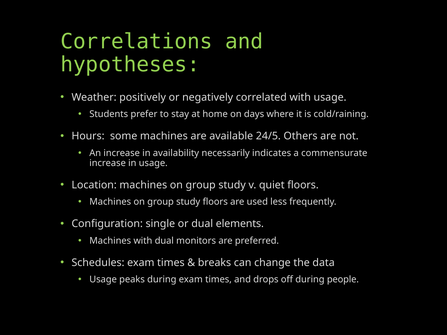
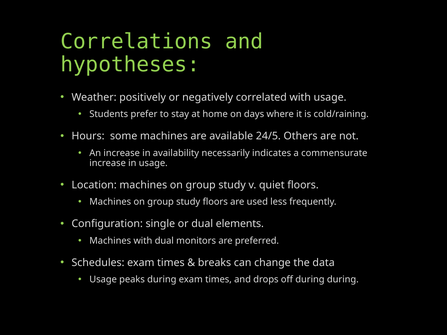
during people: people -> during
